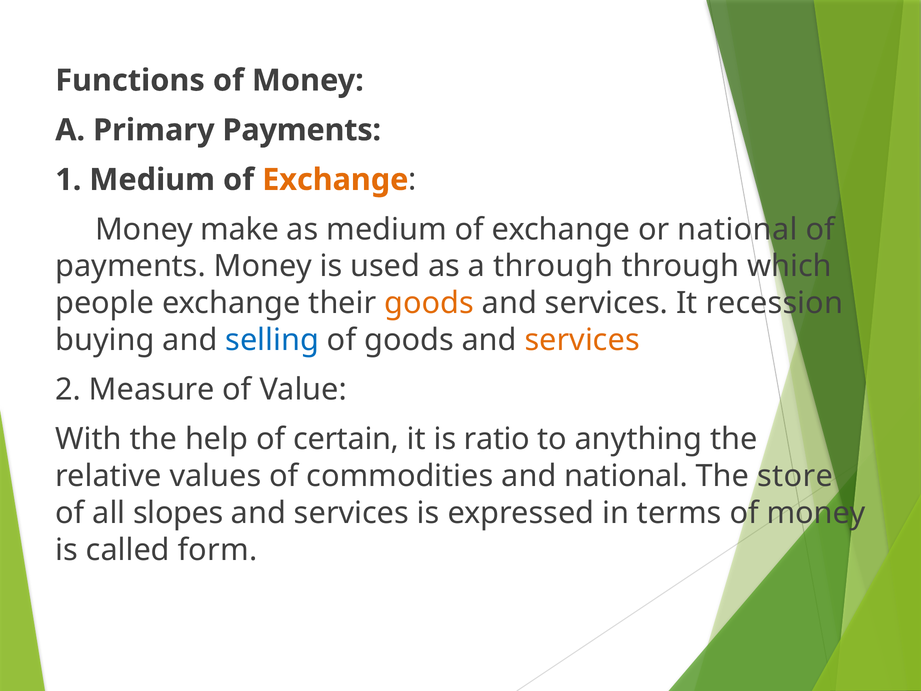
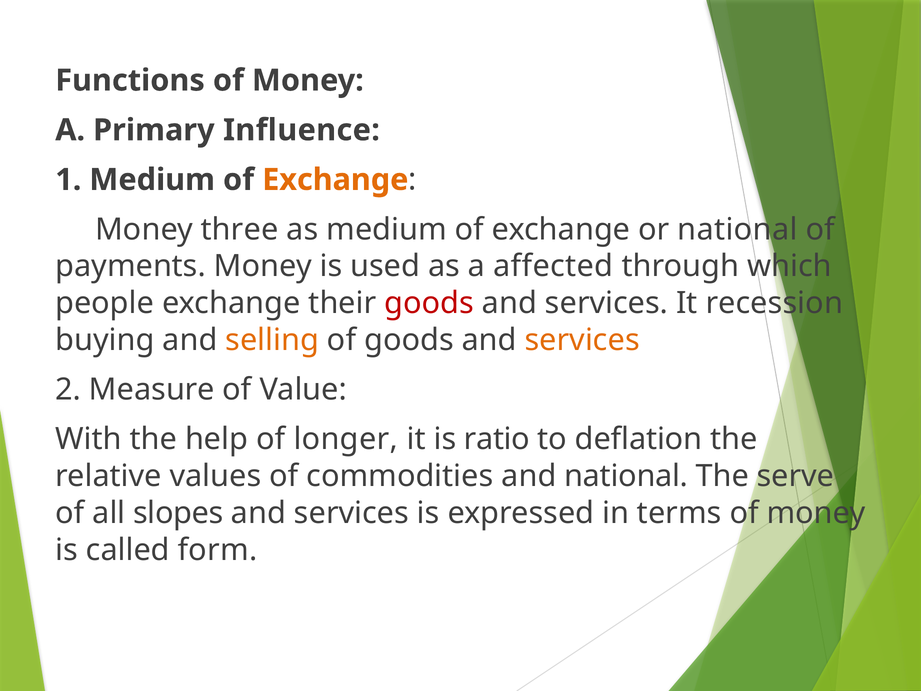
Primary Payments: Payments -> Influence
make: make -> three
a through: through -> affected
goods at (429, 303) colour: orange -> red
selling colour: blue -> orange
certain: certain -> longer
anything: anything -> deflation
store: store -> serve
